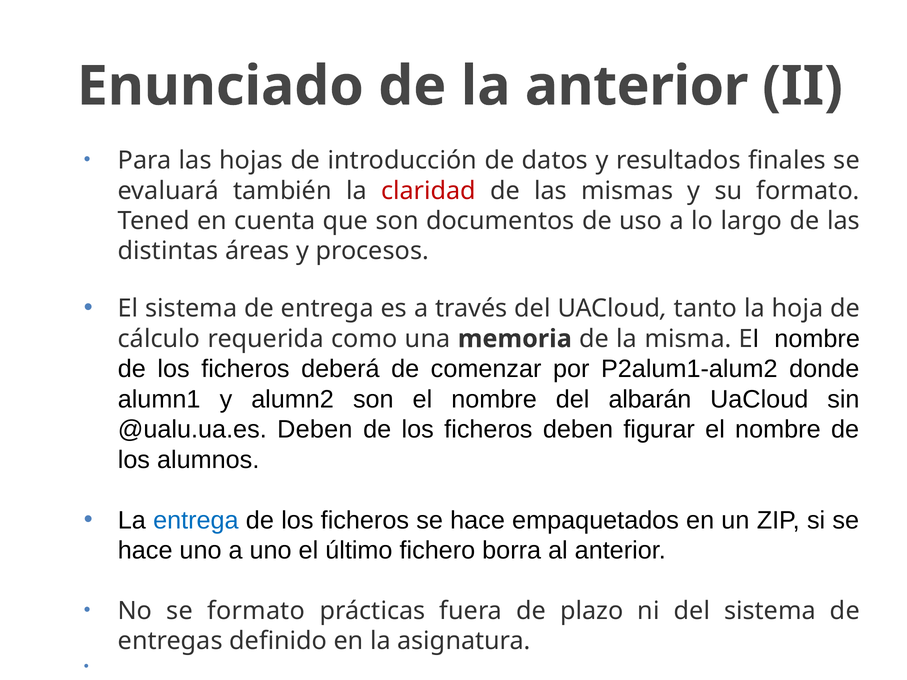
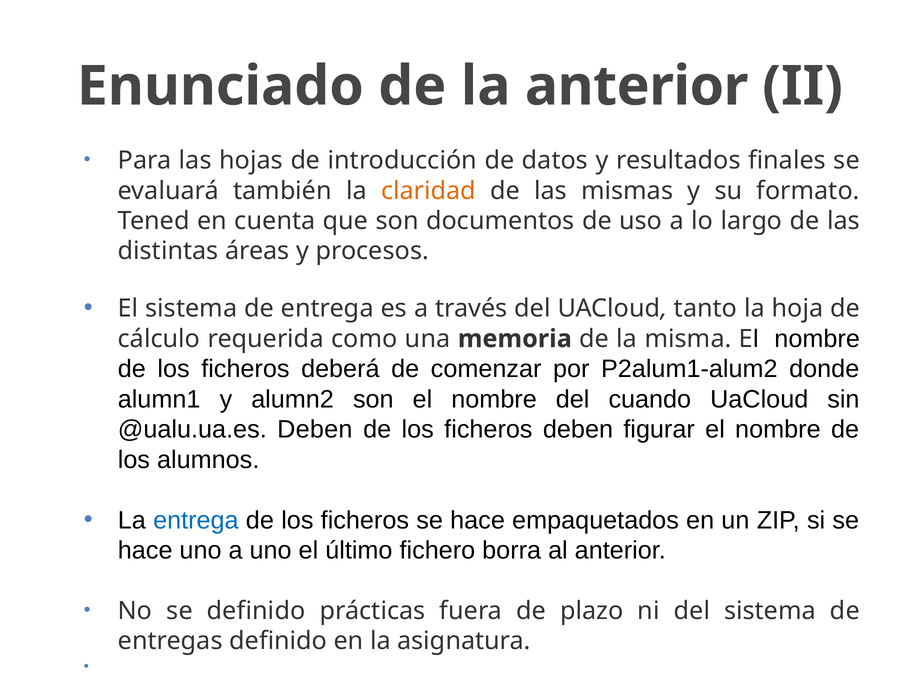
claridad colour: red -> orange
albarán: albarán -> cuando
se formato: formato -> definido
